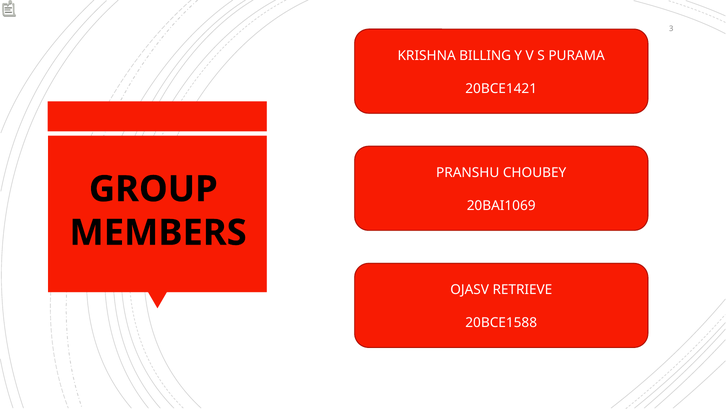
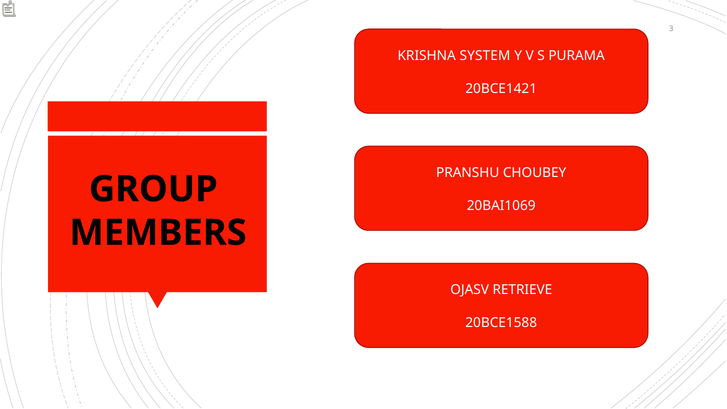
BILLING: BILLING -> SYSTEM
